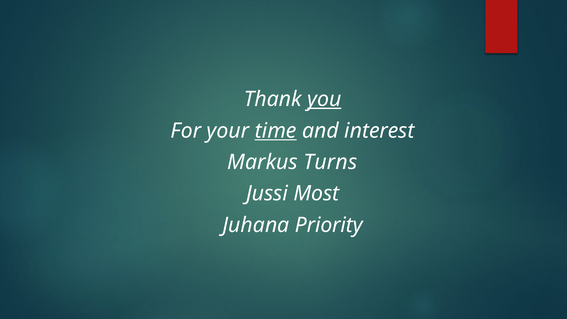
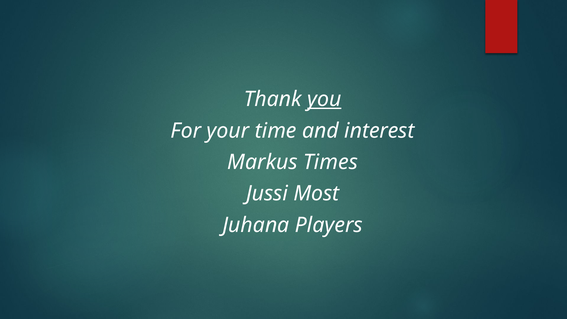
time underline: present -> none
Turns: Turns -> Times
Priority: Priority -> Players
